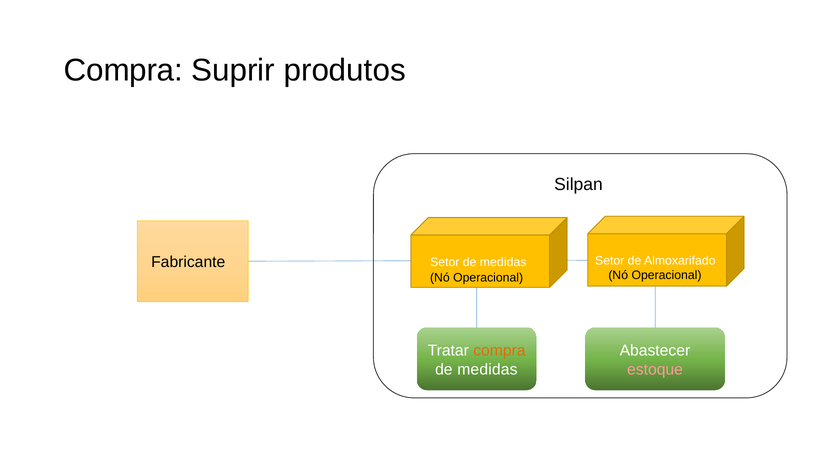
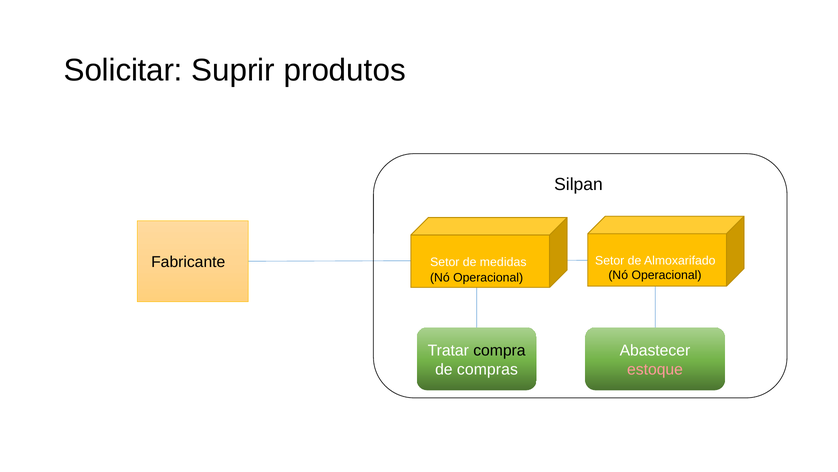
Compra at (123, 70): Compra -> Solicitar
compra at (499, 350) colour: orange -> black
medidas at (487, 369): medidas -> compras
